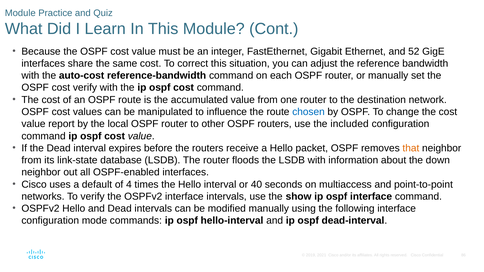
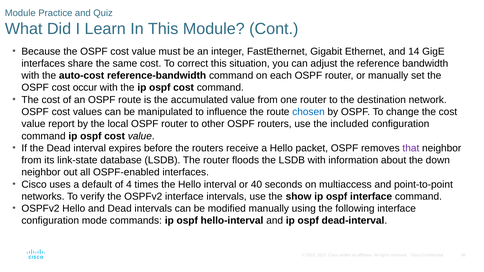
52: 52 -> 14
cost verify: verify -> occur
that colour: orange -> purple
